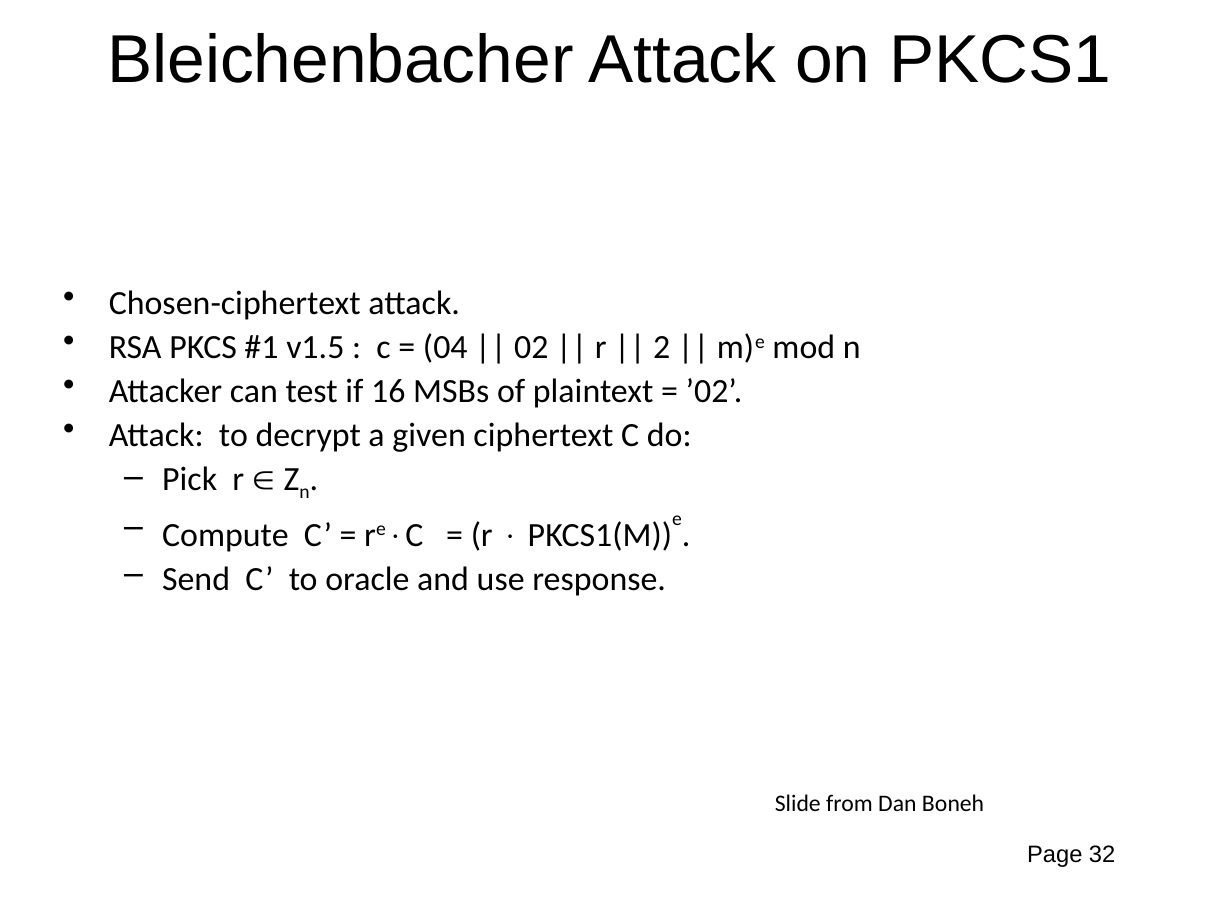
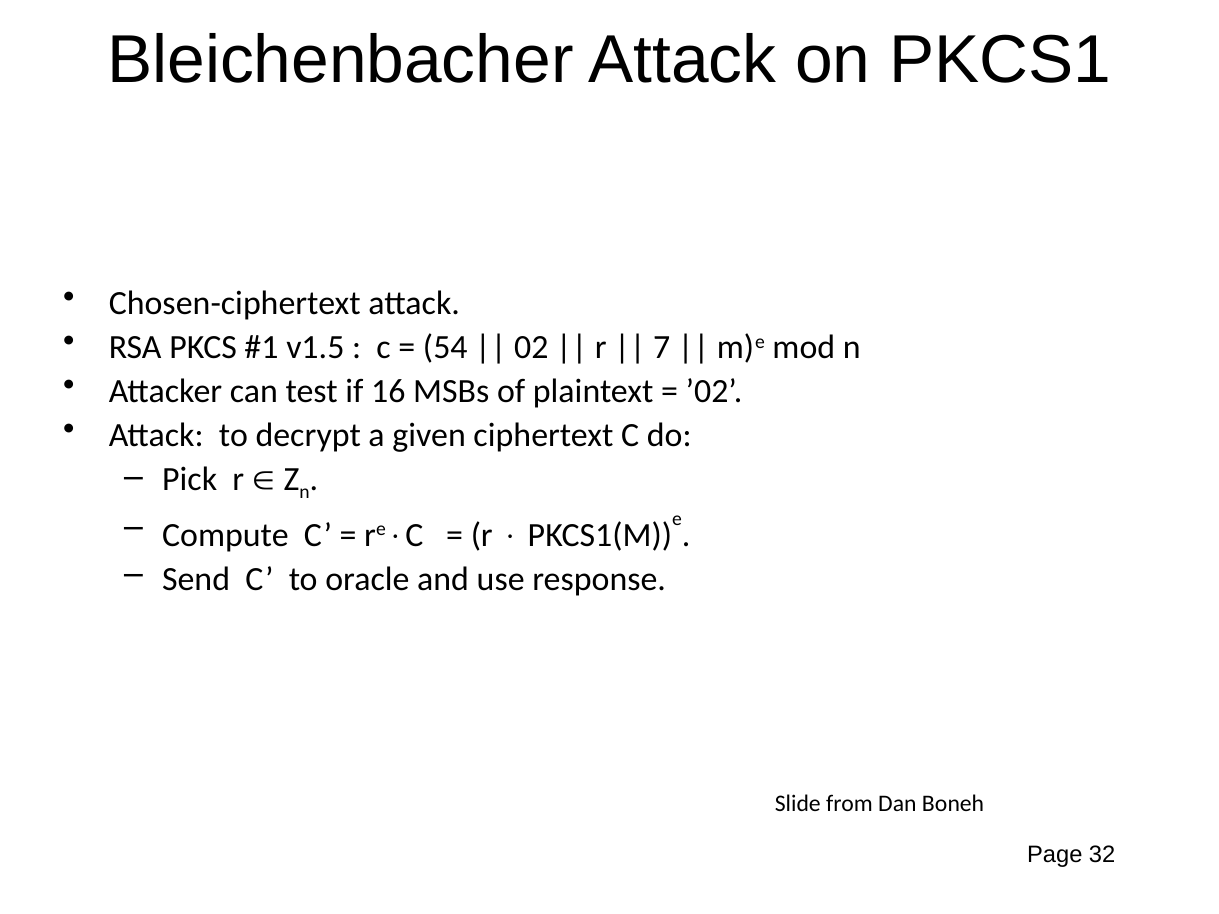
04: 04 -> 54
2: 2 -> 7
